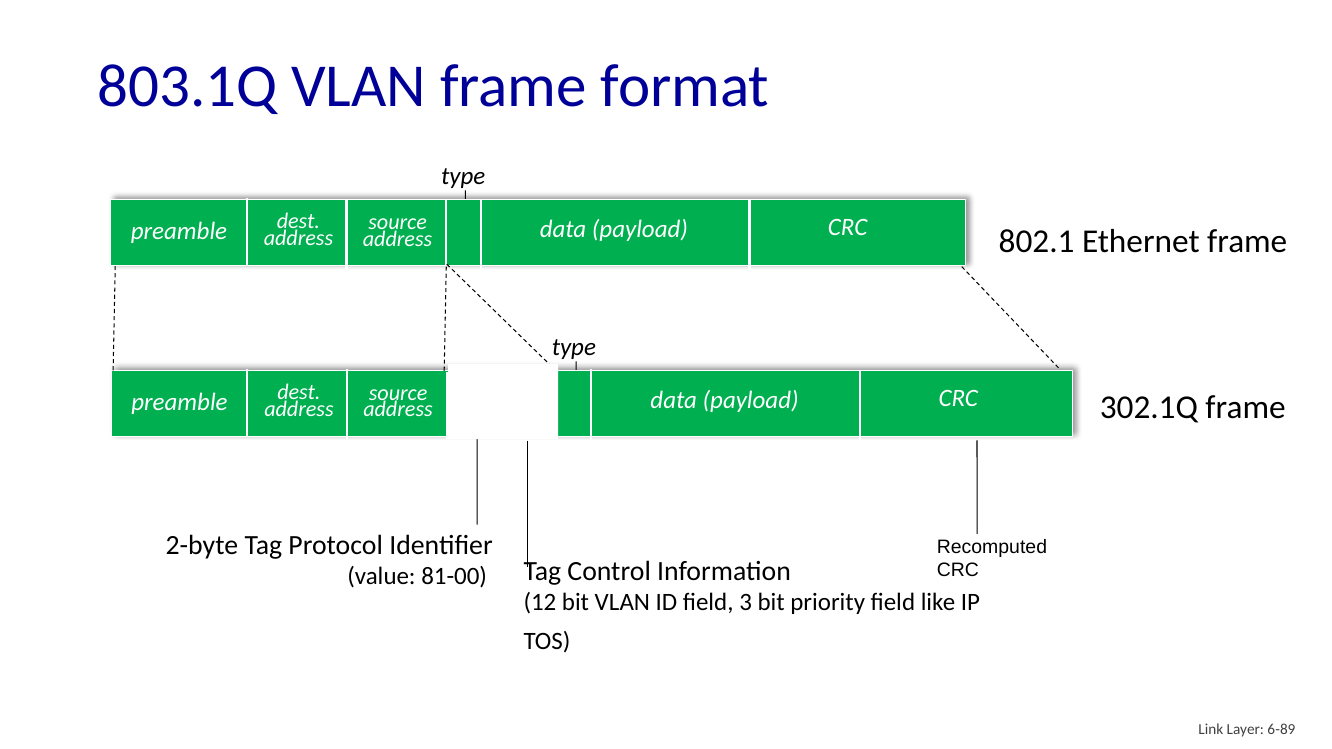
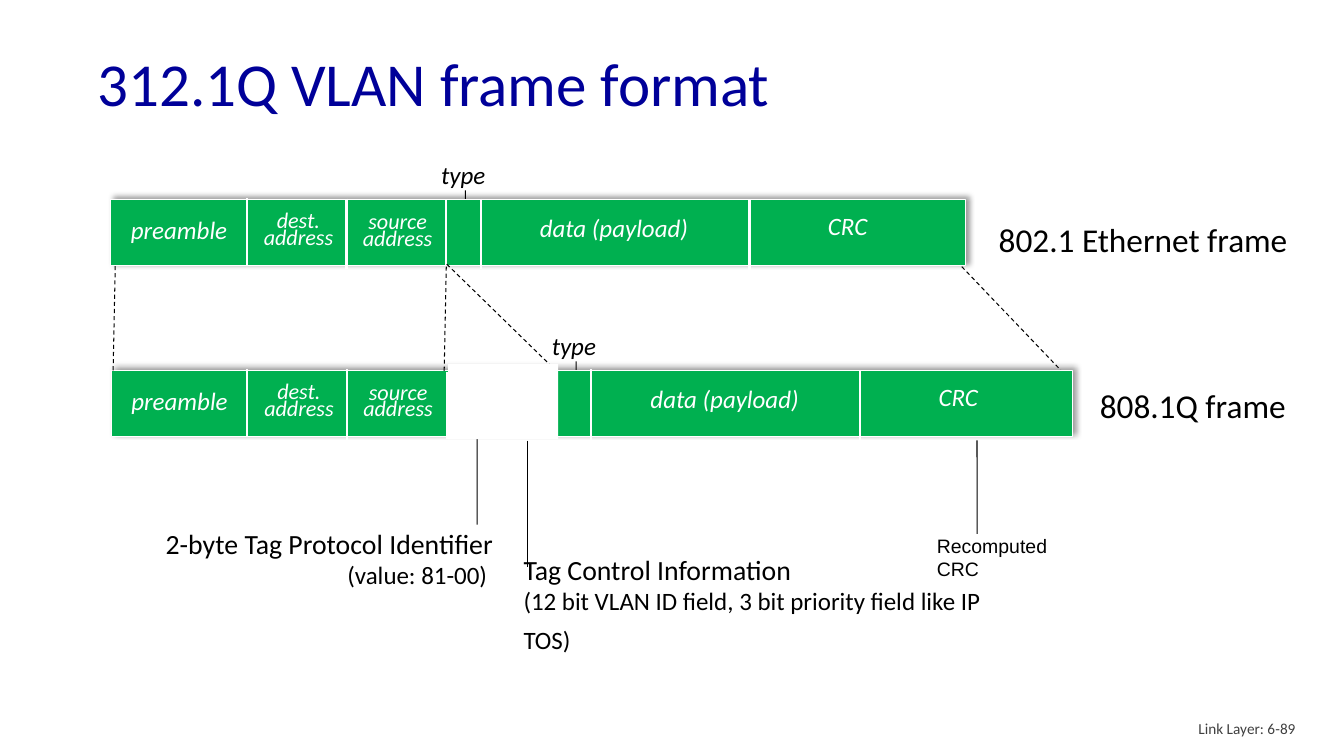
803.1Q: 803.1Q -> 312.1Q
302.1Q: 302.1Q -> 808.1Q
